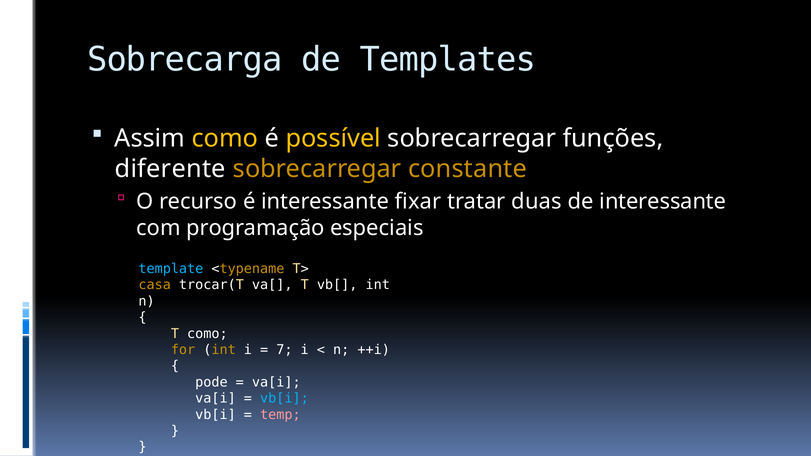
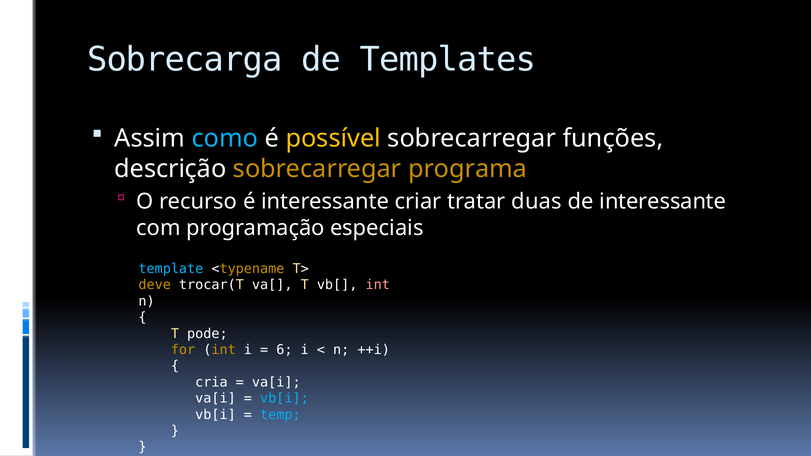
como at (225, 139) colour: yellow -> light blue
diferente: diferente -> descrição
constante: constante -> programa
fixar: fixar -> criar
casa: casa -> deve
int at (378, 285) colour: white -> pink
T como: como -> pode
7: 7 -> 6
pode: pode -> cria
temp colour: pink -> light blue
